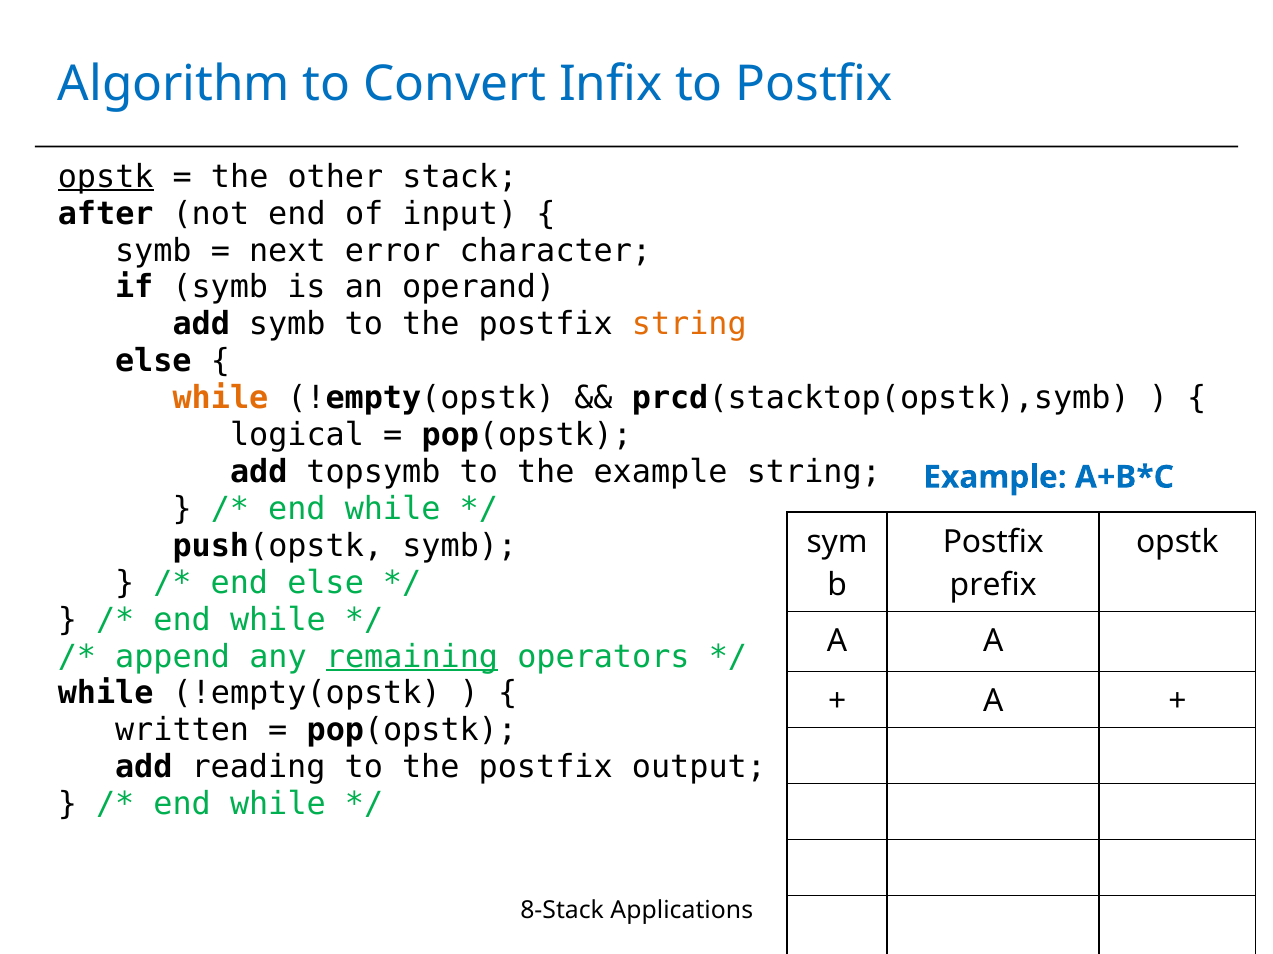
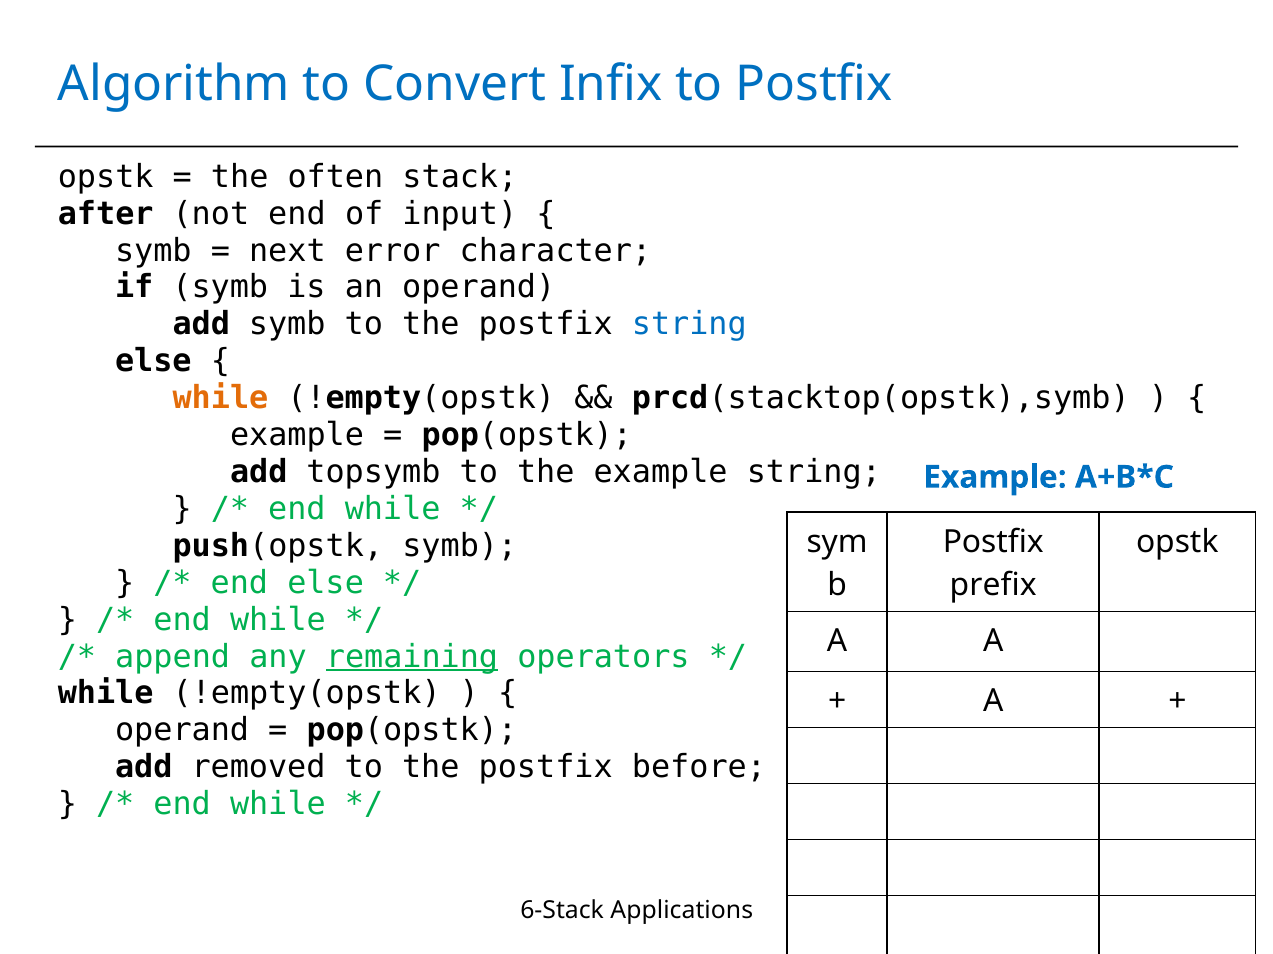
opstk at (106, 177) underline: present -> none
other: other -> often
string at (689, 325) colour: orange -> blue
logical at (297, 435): logical -> example
written at (182, 731): written -> operand
reading: reading -> removed
output: output -> before
8-Stack: 8-Stack -> 6-Stack
